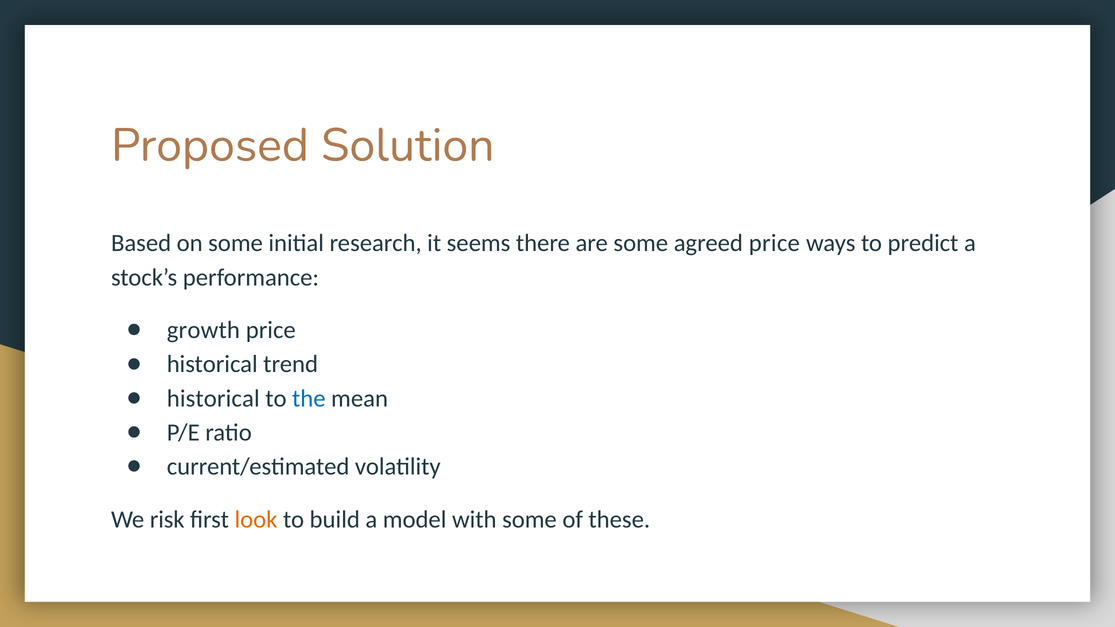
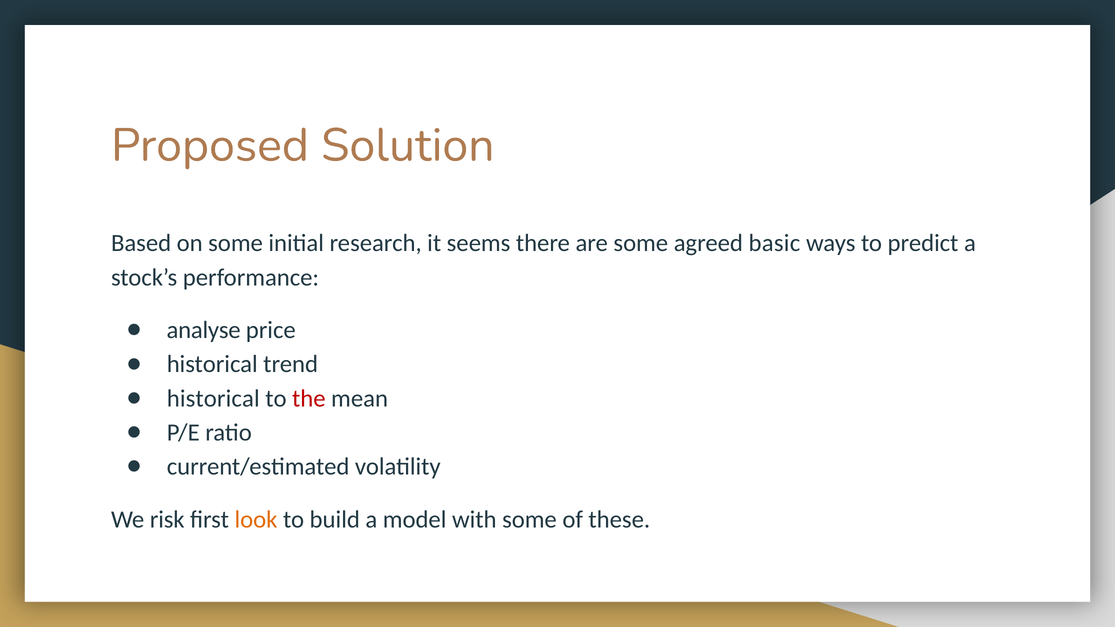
agreed price: price -> basic
growth: growth -> analyse
the colour: blue -> red
